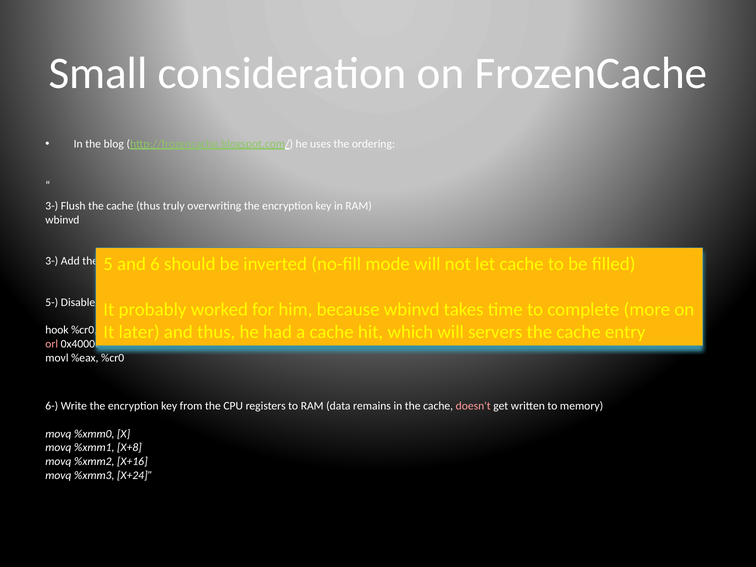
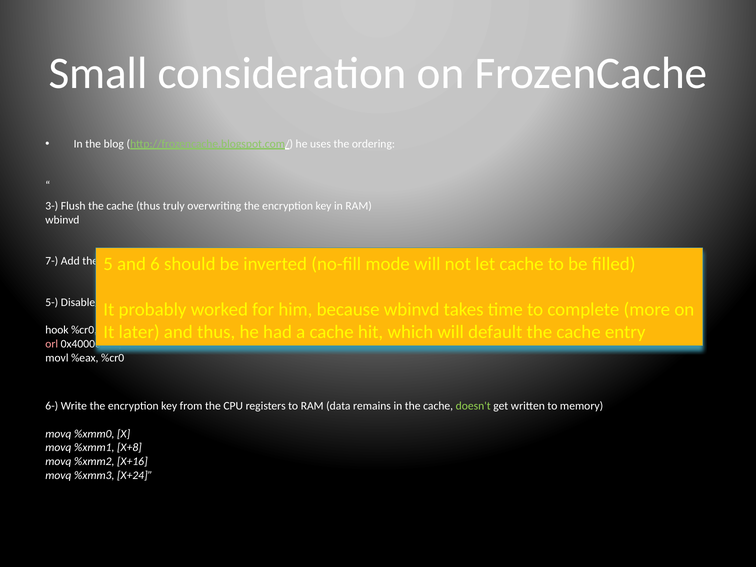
3- at (52, 261): 3- -> 7-
servers: servers -> default
doesn't colour: pink -> light green
